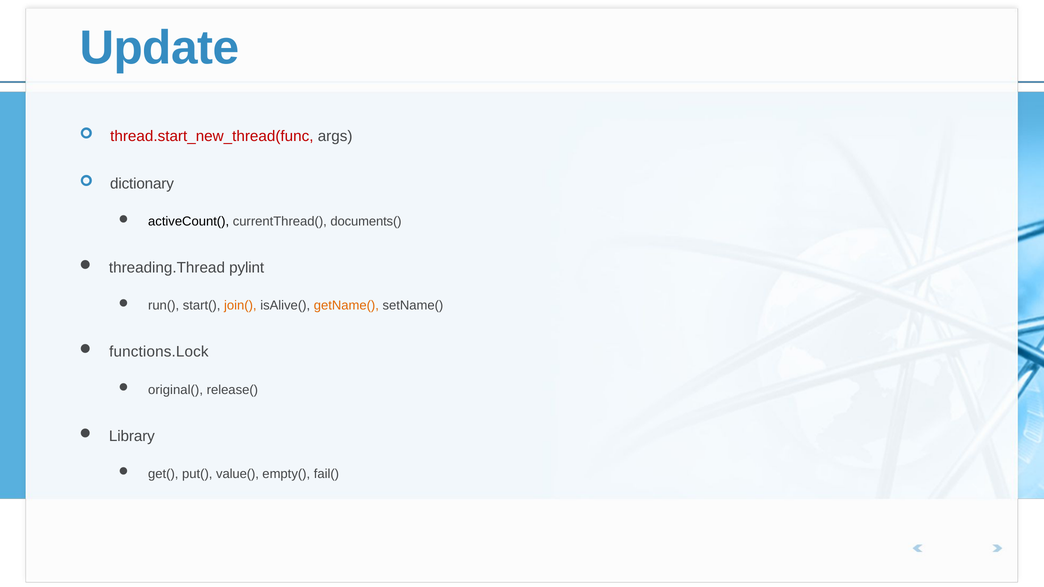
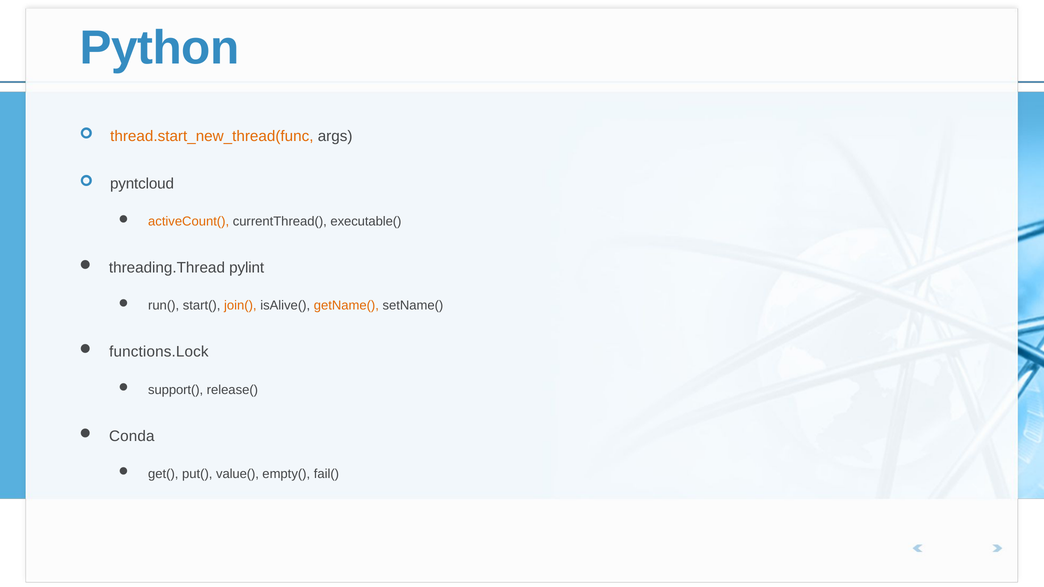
Update: Update -> Python
thread.start_new_thread(func colour: red -> orange
dictionary: dictionary -> pyntcloud
activeCount( colour: black -> orange
documents(: documents( -> executable(
original(: original( -> support(
Library: Library -> Conda
